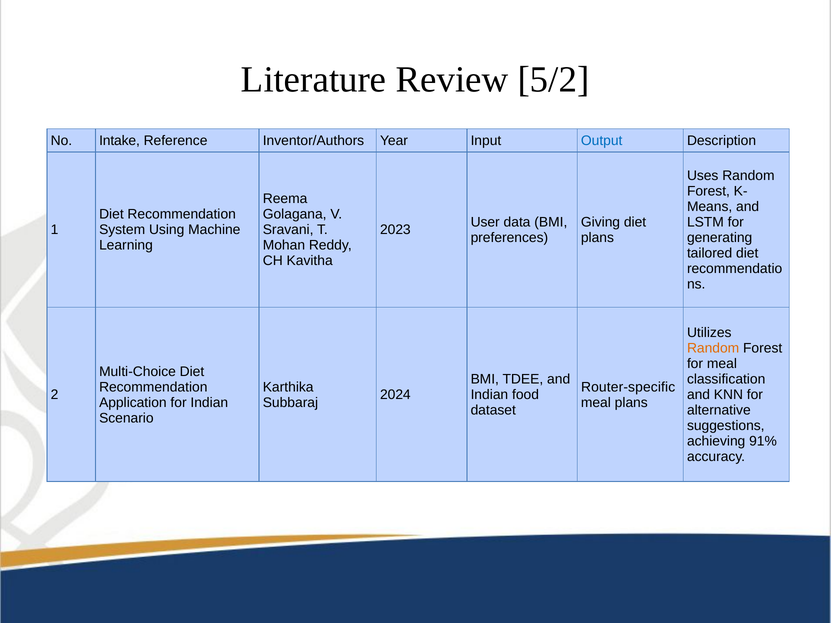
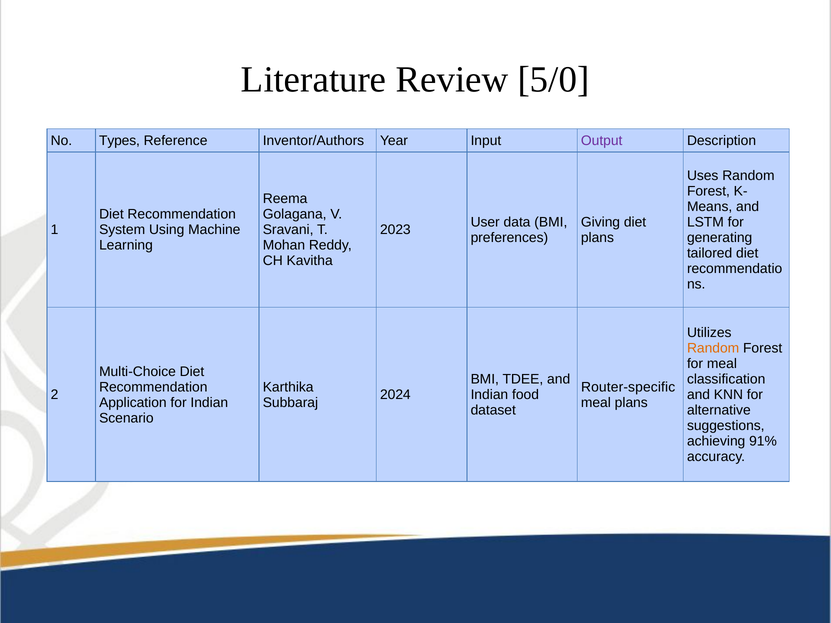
5/2: 5/2 -> 5/0
Intake: Intake -> Types
Output colour: blue -> purple
